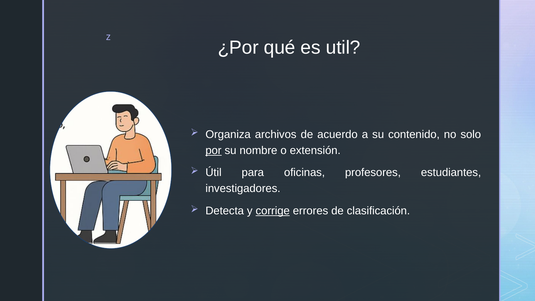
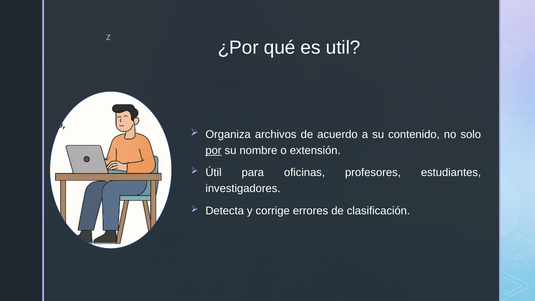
corrige underline: present -> none
